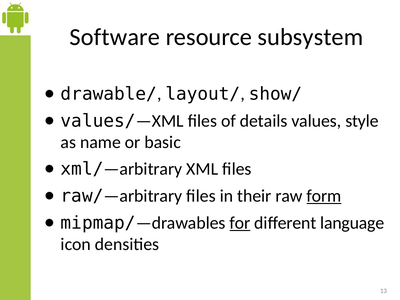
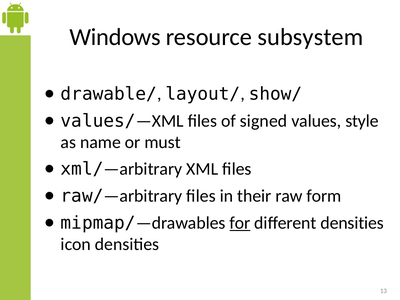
Software: Software -> Windows
details: details -> signed
basic: basic -> must
form underline: present -> none
different language: language -> densities
